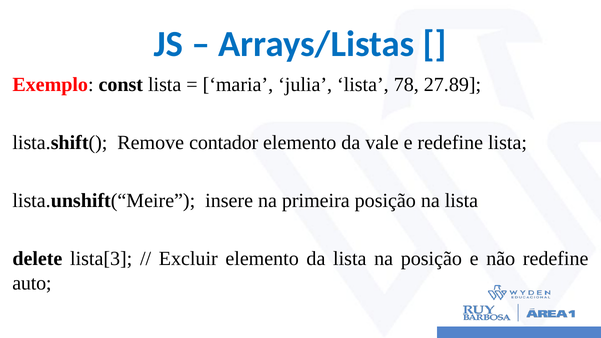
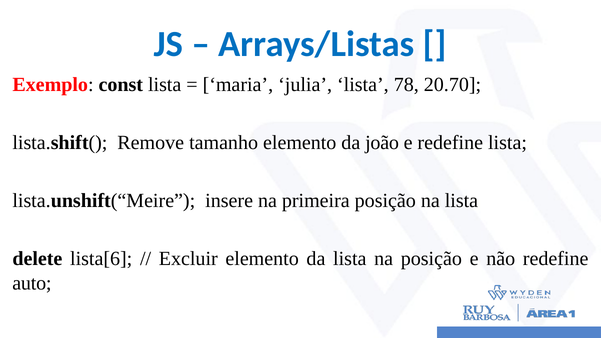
27.89: 27.89 -> 20.70
contador: contador -> tamanho
vale: vale -> joão
lista[3: lista[3 -> lista[6
